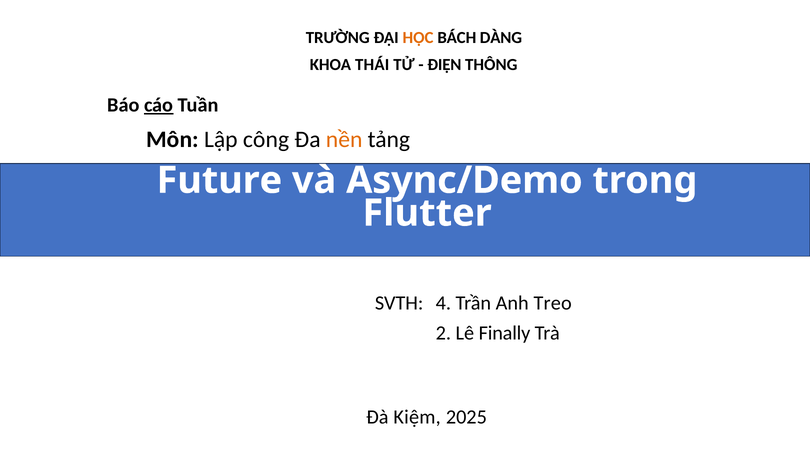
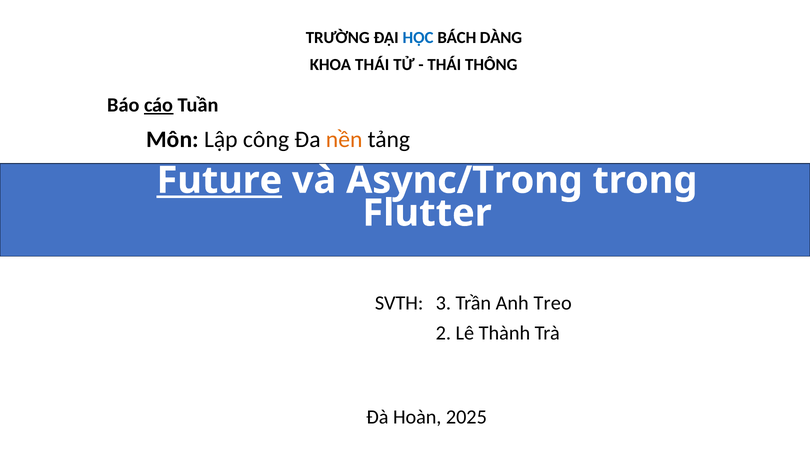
HỌC colour: orange -> blue
ĐIỆN at (444, 65): ĐIỆN -> THÁI
Future underline: none -> present
Async/Demo: Async/Demo -> Async/Trong
4: 4 -> 3
Finally: Finally -> Thành
Kiệm: Kiệm -> Hoàn
